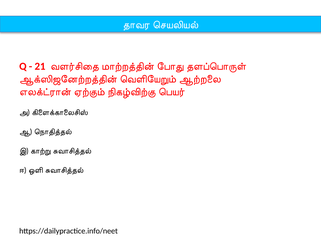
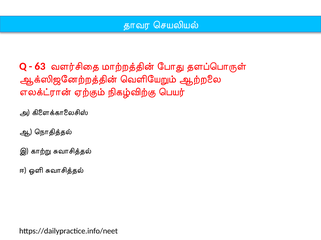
21: 21 -> 63
